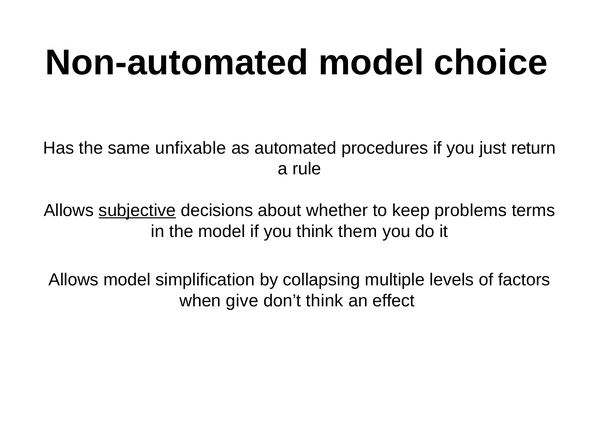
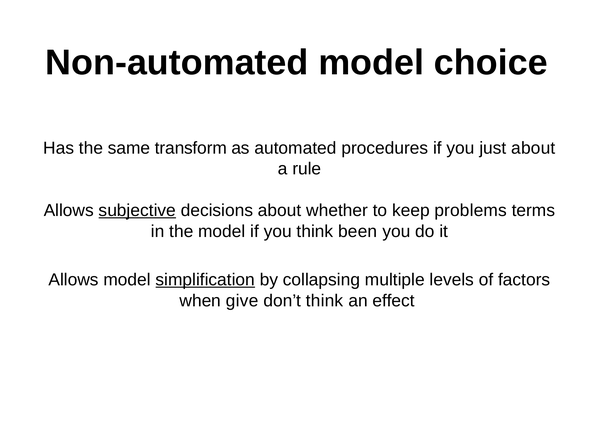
unfixable: unfixable -> transform
just return: return -> about
them: them -> been
simplification underline: none -> present
